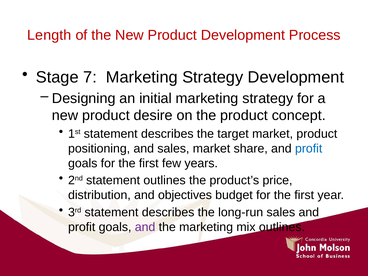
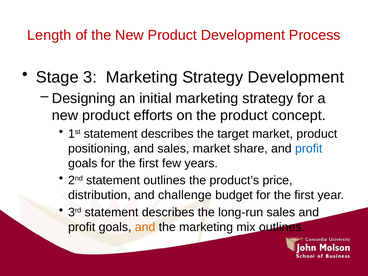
7: 7 -> 3
desire: desire -> efforts
objectives: objectives -> challenge
and at (145, 227) colour: purple -> orange
